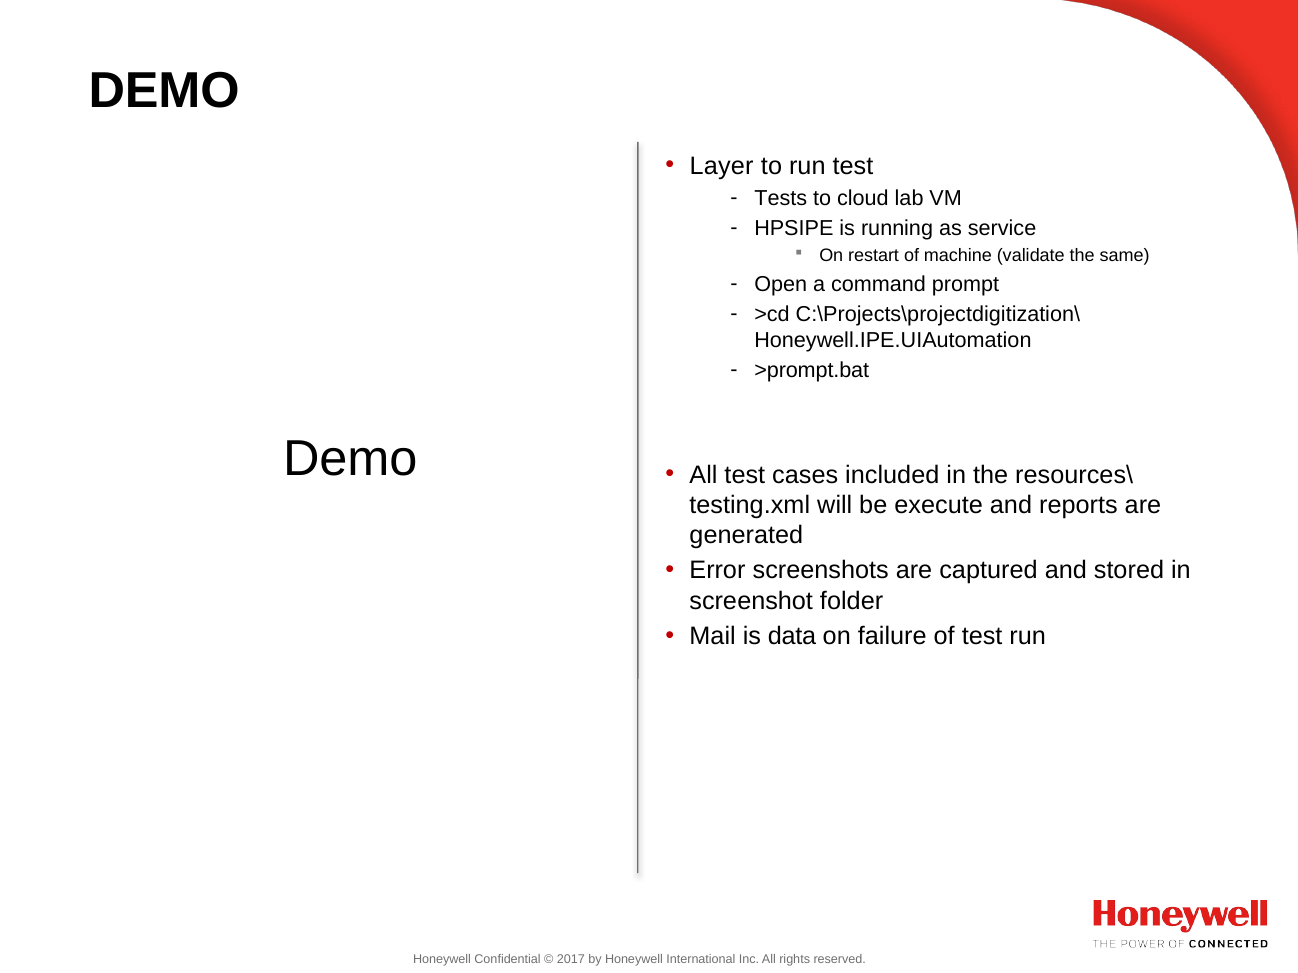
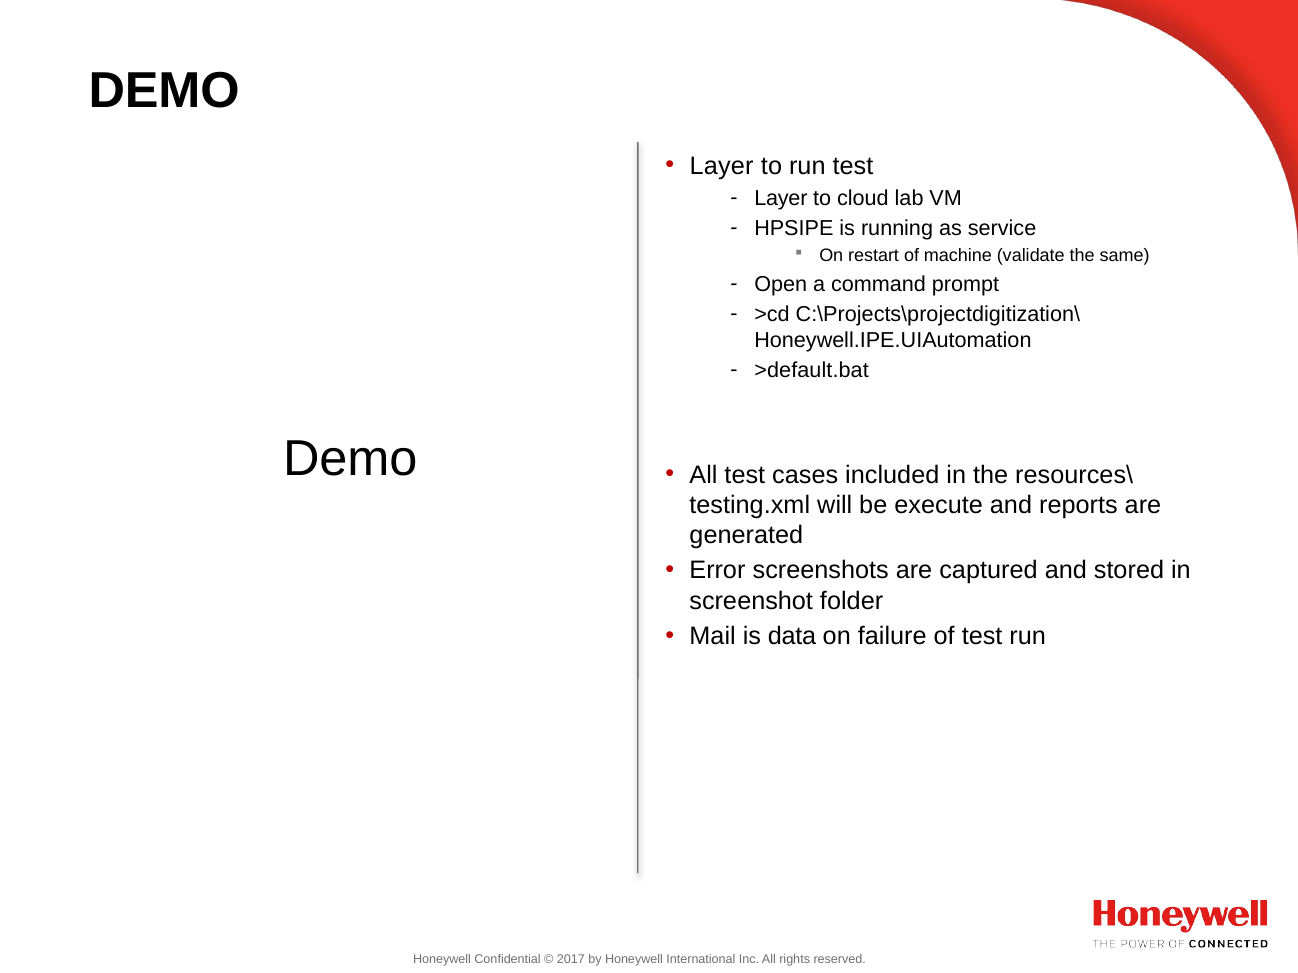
Tests at (781, 198): Tests -> Layer
>prompt.bat: >prompt.bat -> >default.bat
